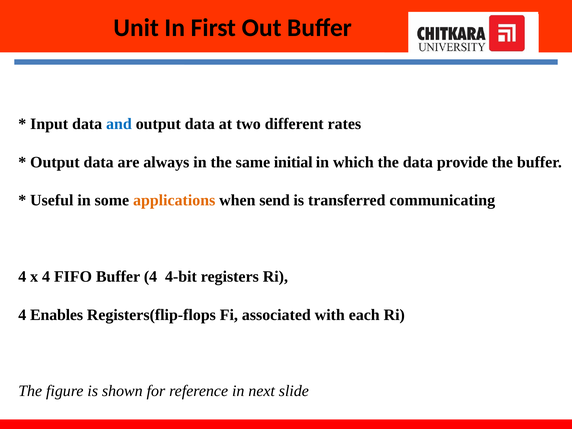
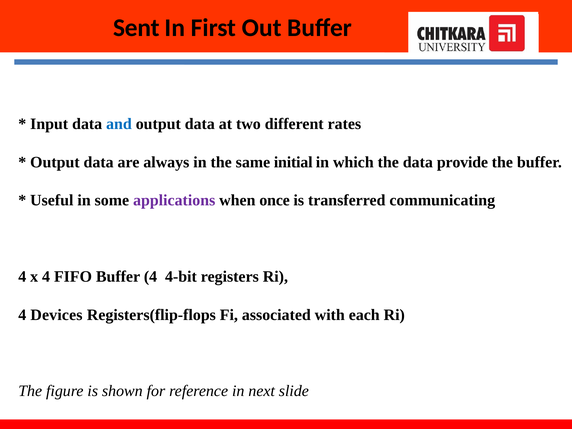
Unit: Unit -> Sent
applications colour: orange -> purple
send: send -> once
Enables: Enables -> Devices
